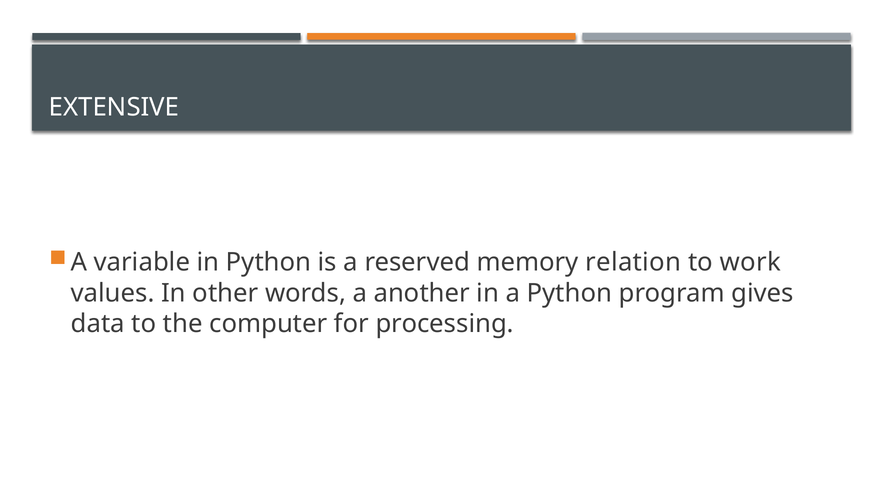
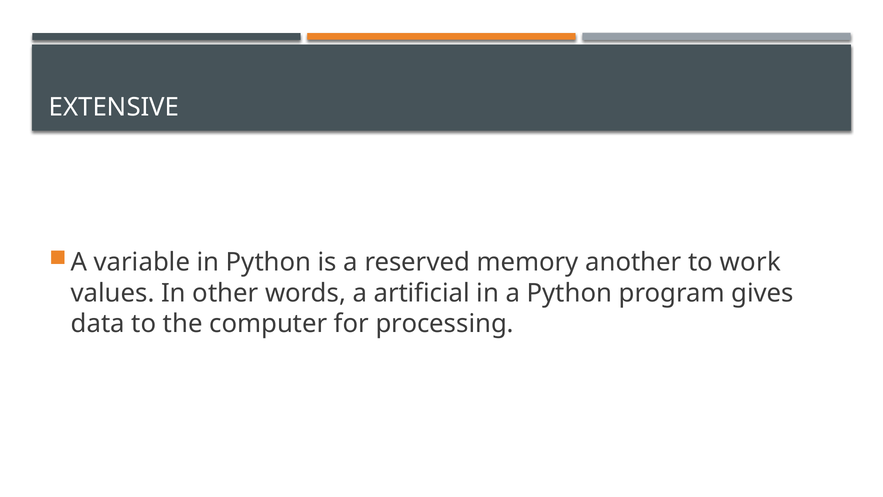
relation: relation -> another
another: another -> artificial
